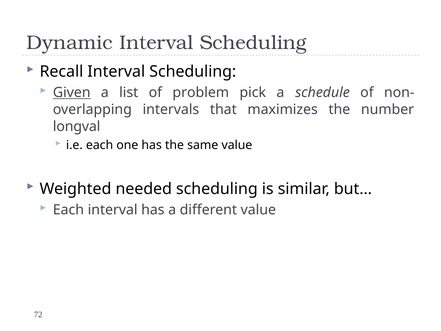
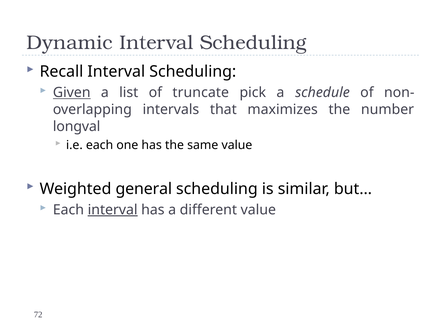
problem: problem -> truncate
needed: needed -> general
interval at (113, 210) underline: none -> present
